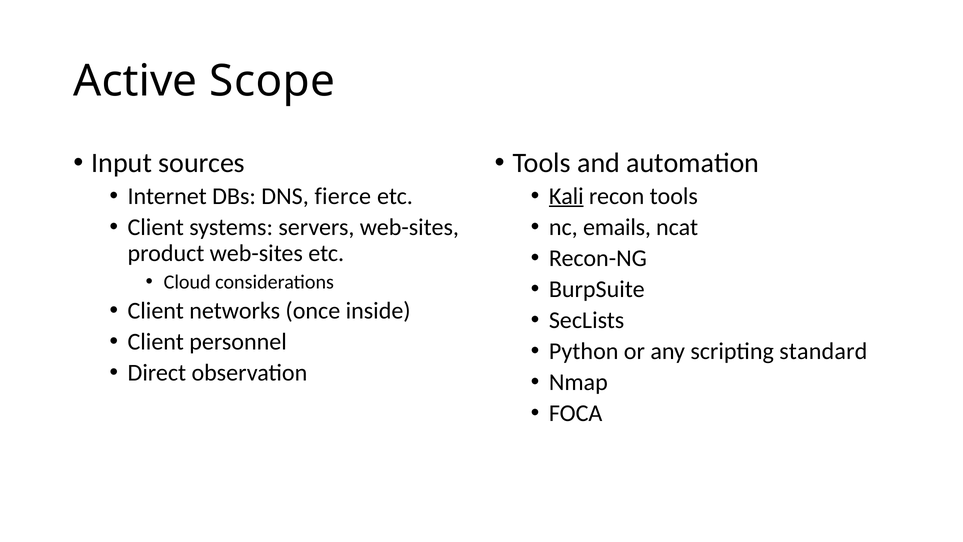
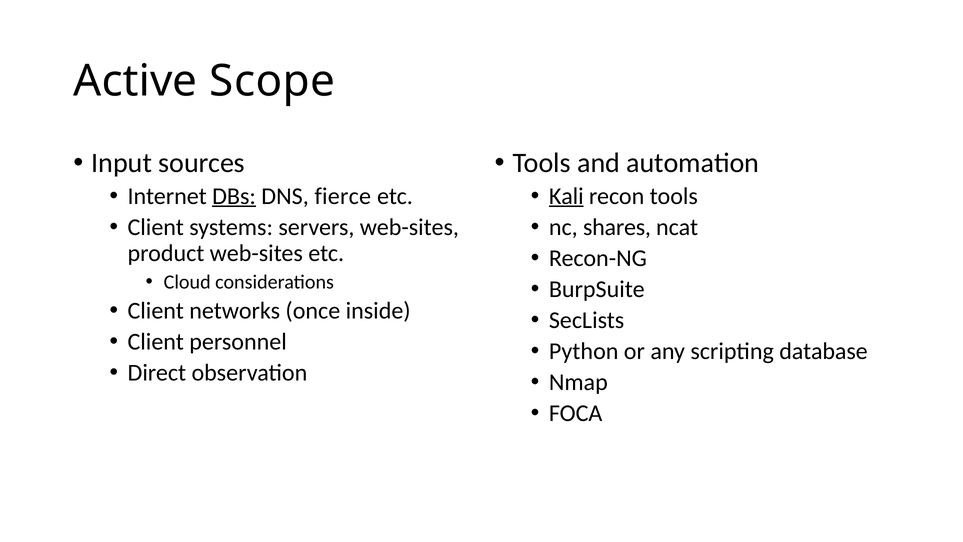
DBs underline: none -> present
emails: emails -> shares
standard: standard -> database
